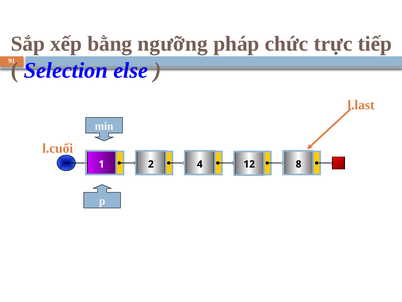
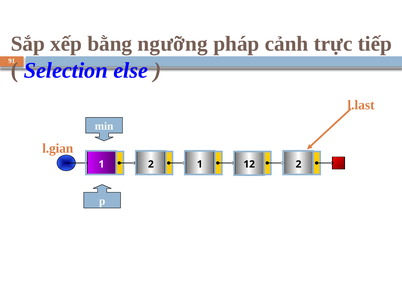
chức: chức -> cảnh
l.cuối: l.cuối -> l.gian
2 4: 4 -> 1
12 8: 8 -> 2
